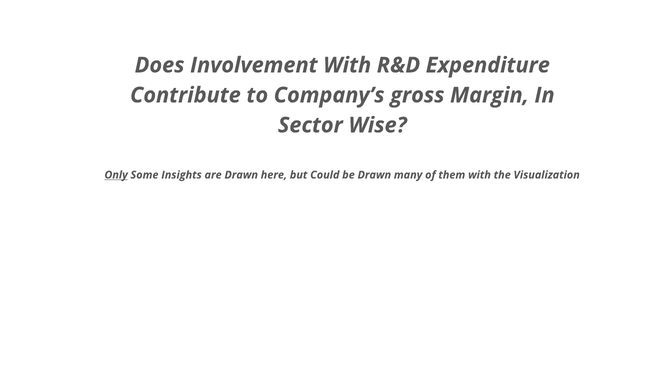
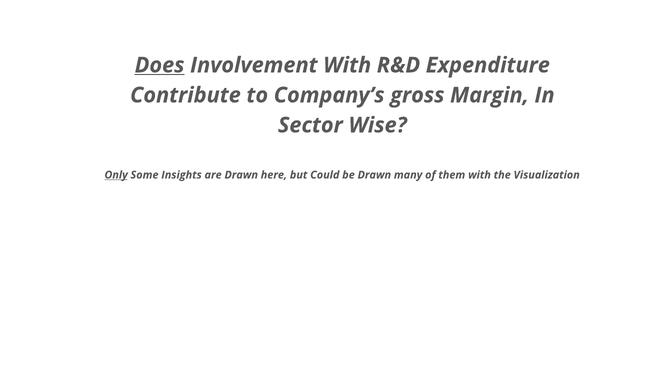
Does underline: none -> present
